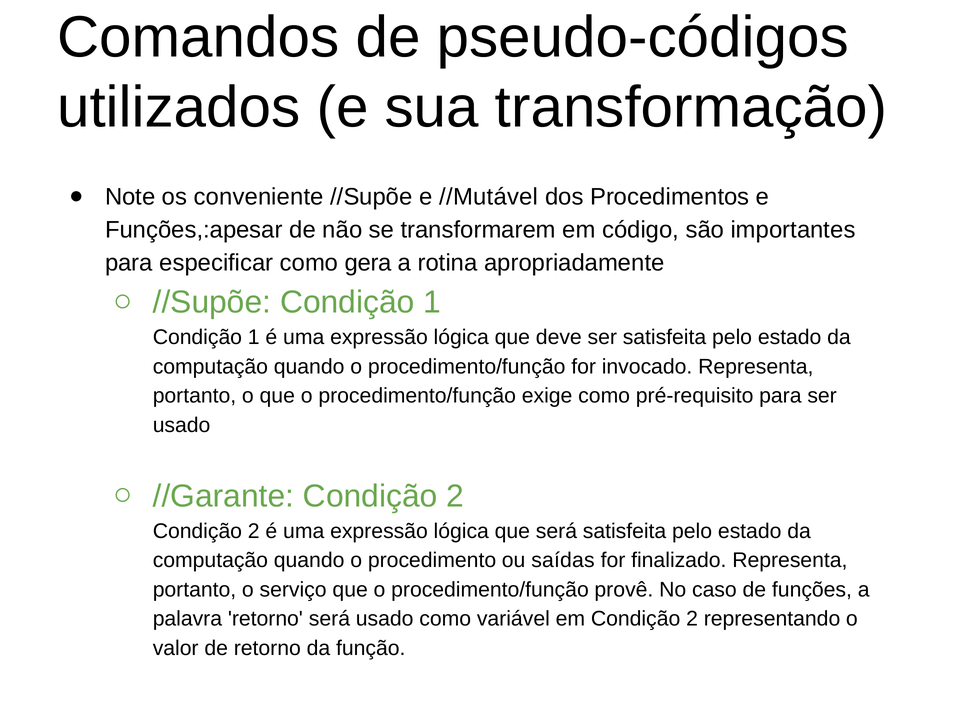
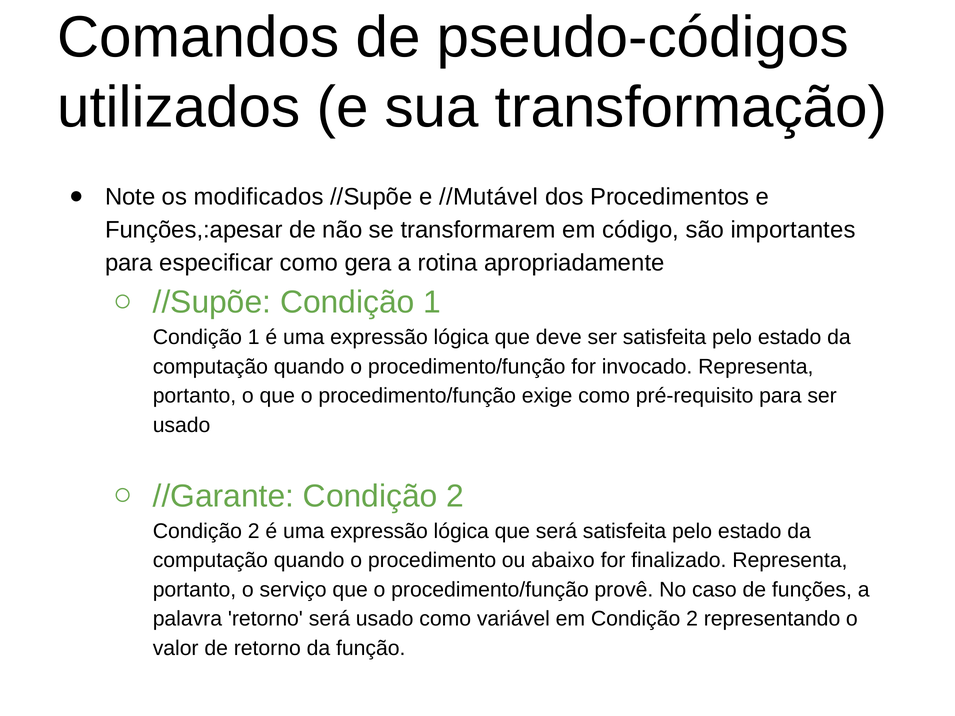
conveniente: conveniente -> modificados
saídas: saídas -> abaixo
